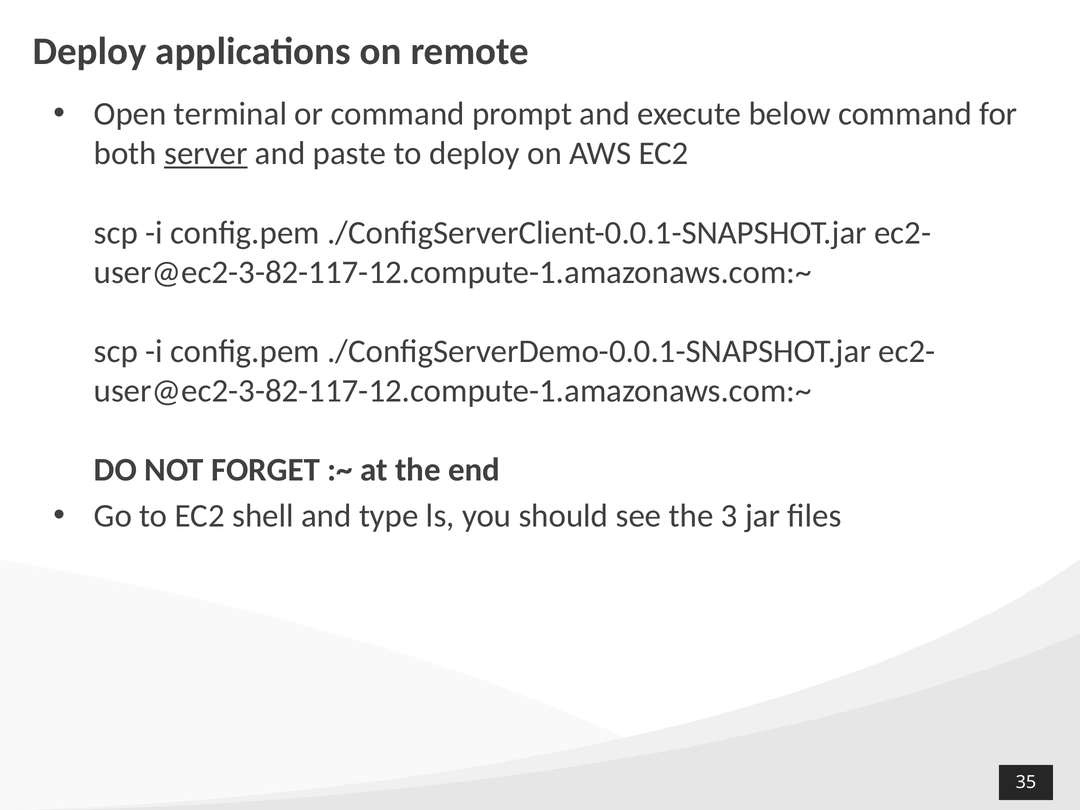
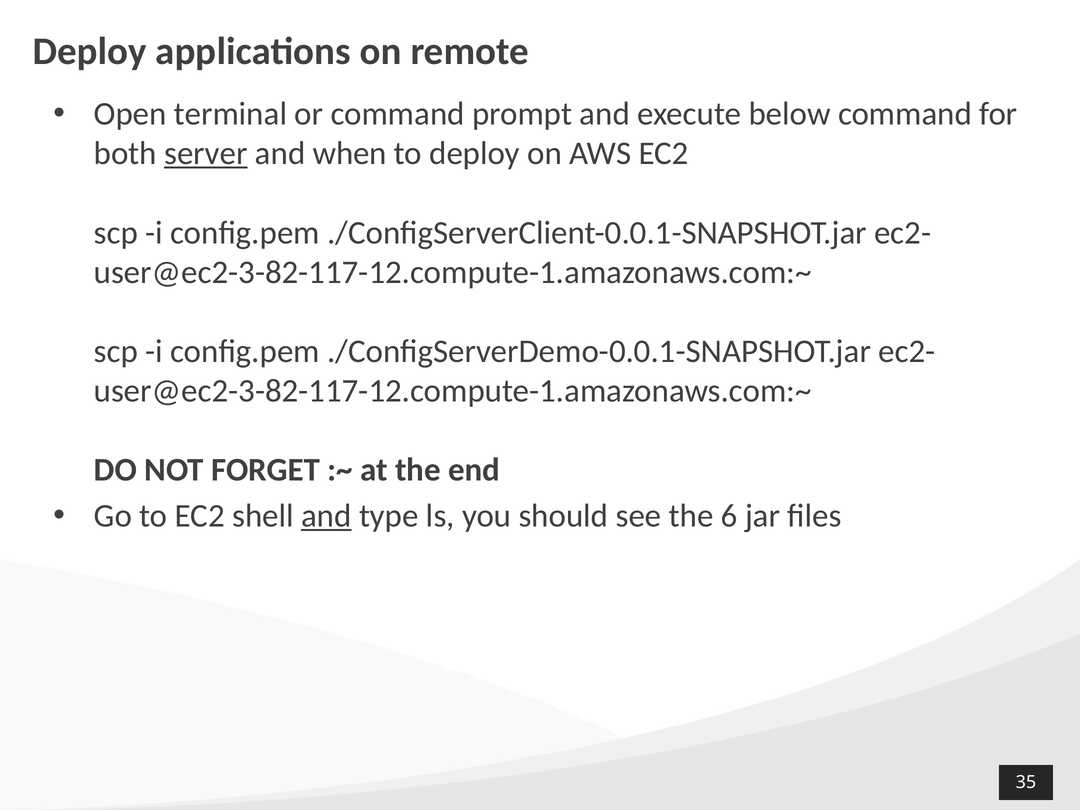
paste: paste -> when
and at (326, 516) underline: none -> present
3: 3 -> 6
